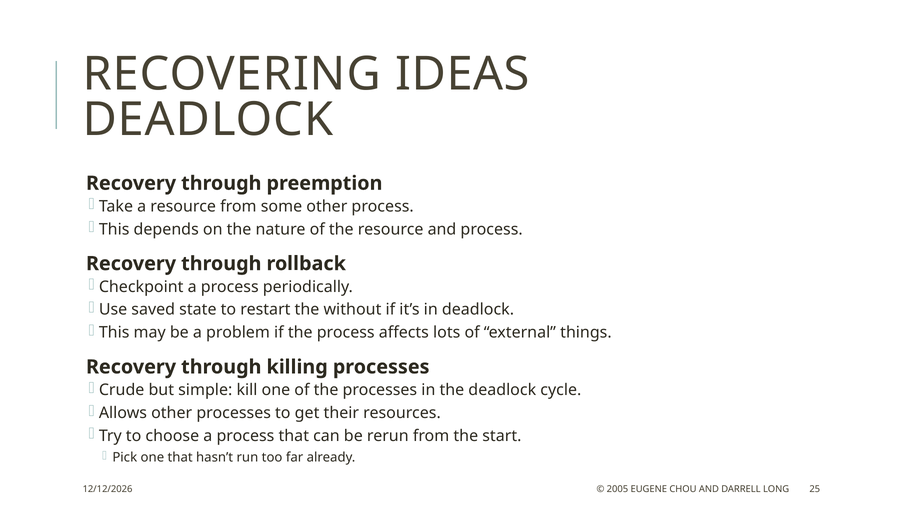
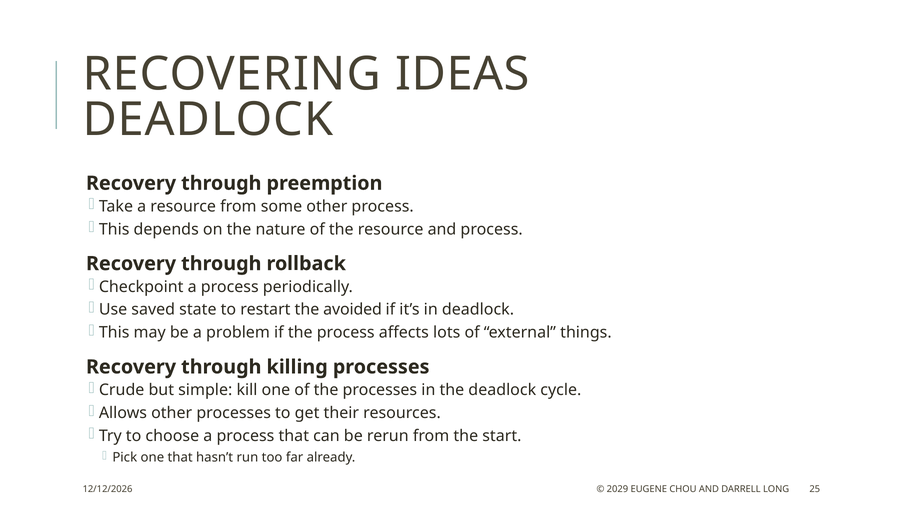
without: without -> avoided
2005: 2005 -> 2029
